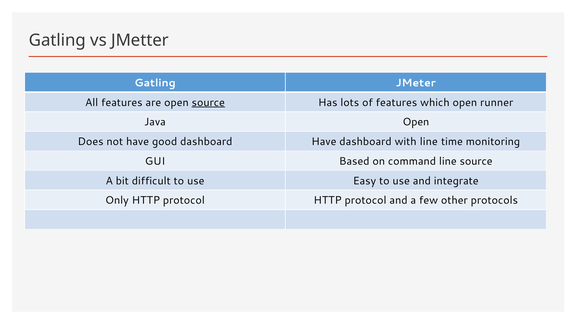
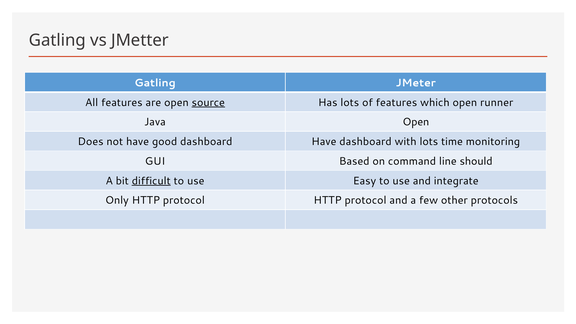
with line: line -> lots
line source: source -> should
difficult underline: none -> present
